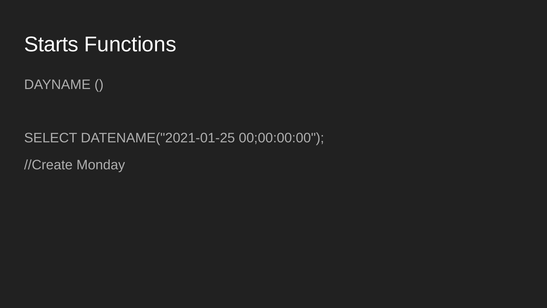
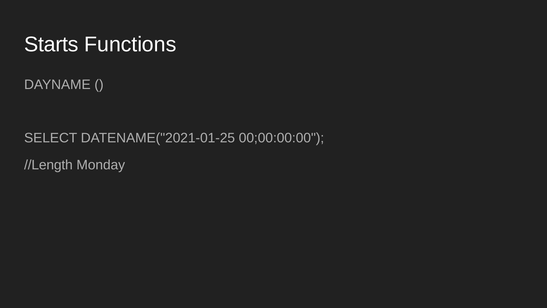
//Create: //Create -> //Length
